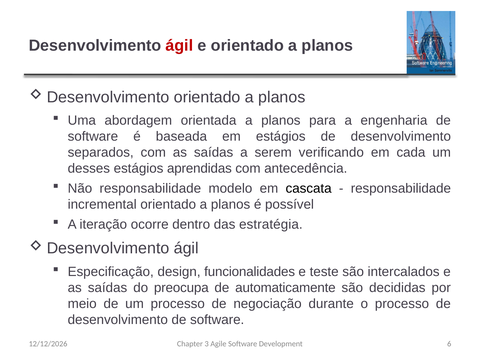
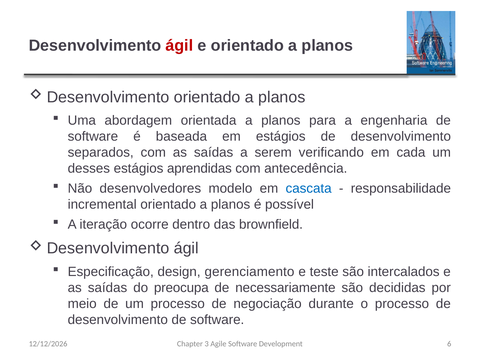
Não responsabilidade: responsabilidade -> desenvolvedores
cascata colour: black -> blue
estratégia: estratégia -> brownfield
funcionalidades: funcionalidades -> gerenciamento
automaticamente: automaticamente -> necessariamente
